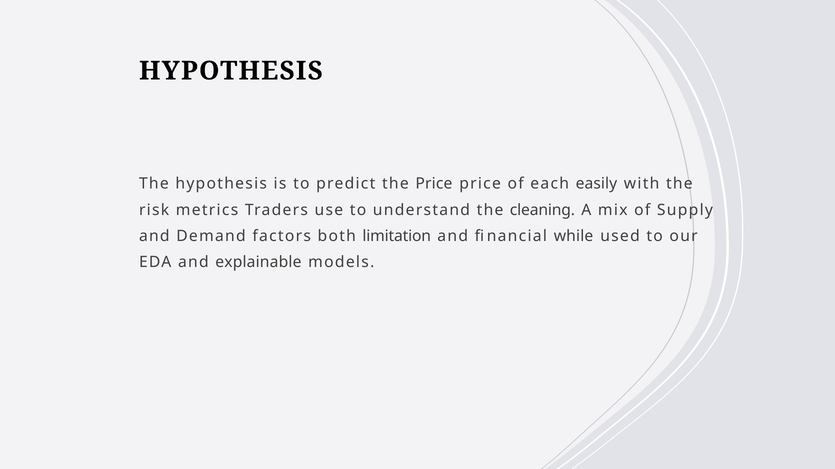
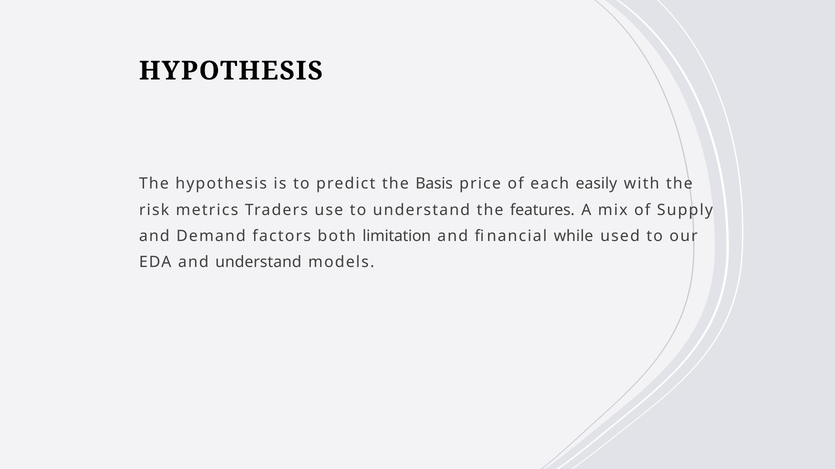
the Price: Price -> Basis
cleaning: cleaning -> features
and explainable: explainable -> understand
